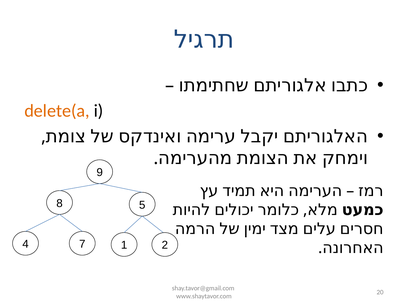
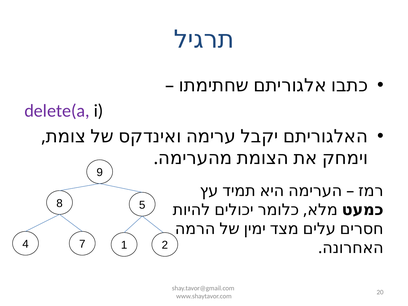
delete(a colour: orange -> purple
